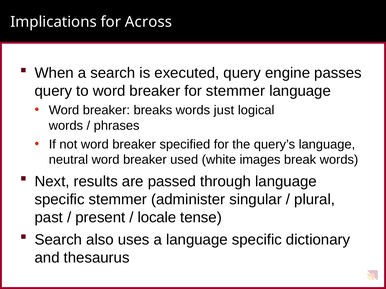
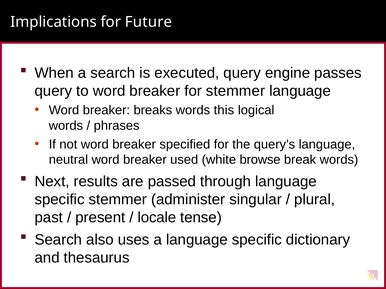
Across: Across -> Future
just: just -> this
images: images -> browse
